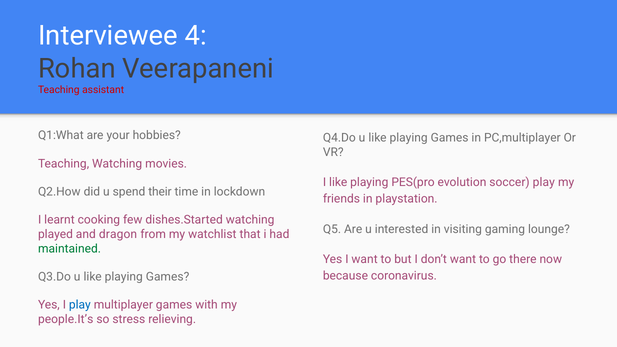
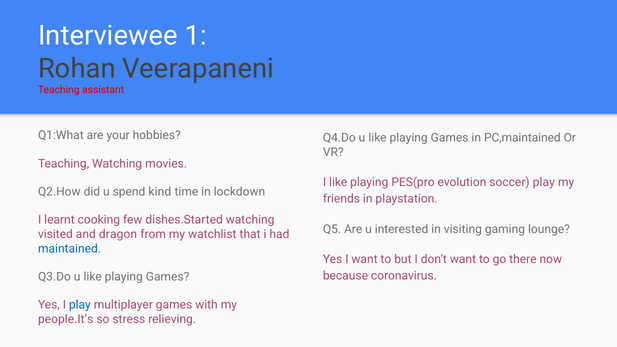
4: 4 -> 1
PC,multiplayer: PC,multiplayer -> PC,maintained
their: their -> kind
played: played -> visited
maintained colour: green -> blue
